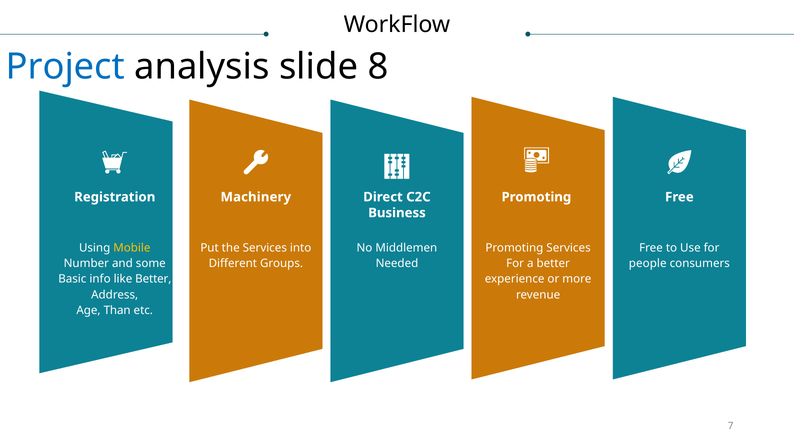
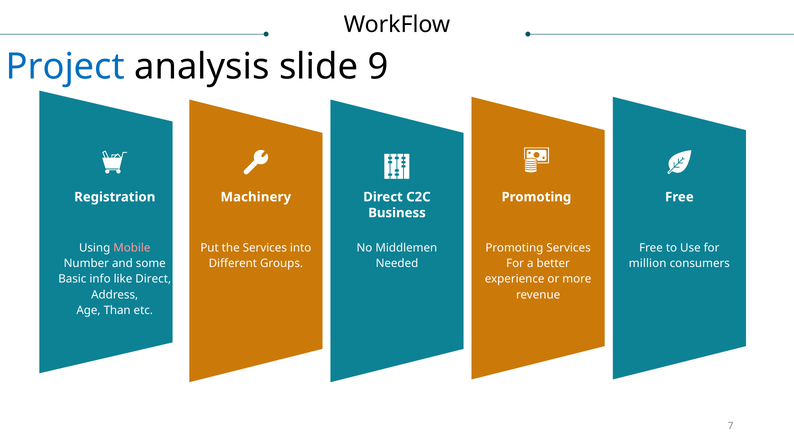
8: 8 -> 9
Mobile colour: yellow -> pink
people: people -> million
like Better: Better -> Direct
